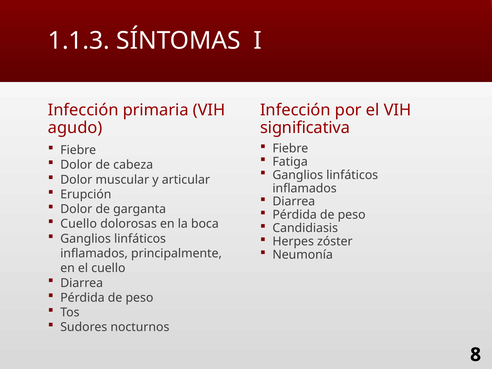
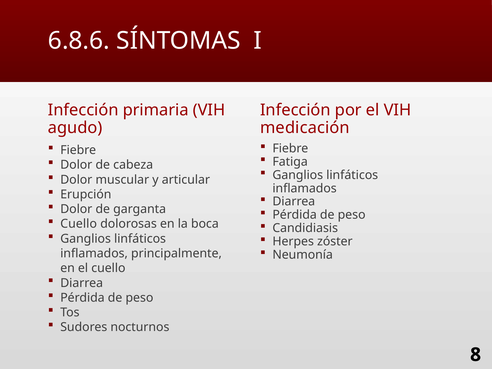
1.1.3: 1.1.3 -> 6.8.6
significativa: significativa -> medicación
